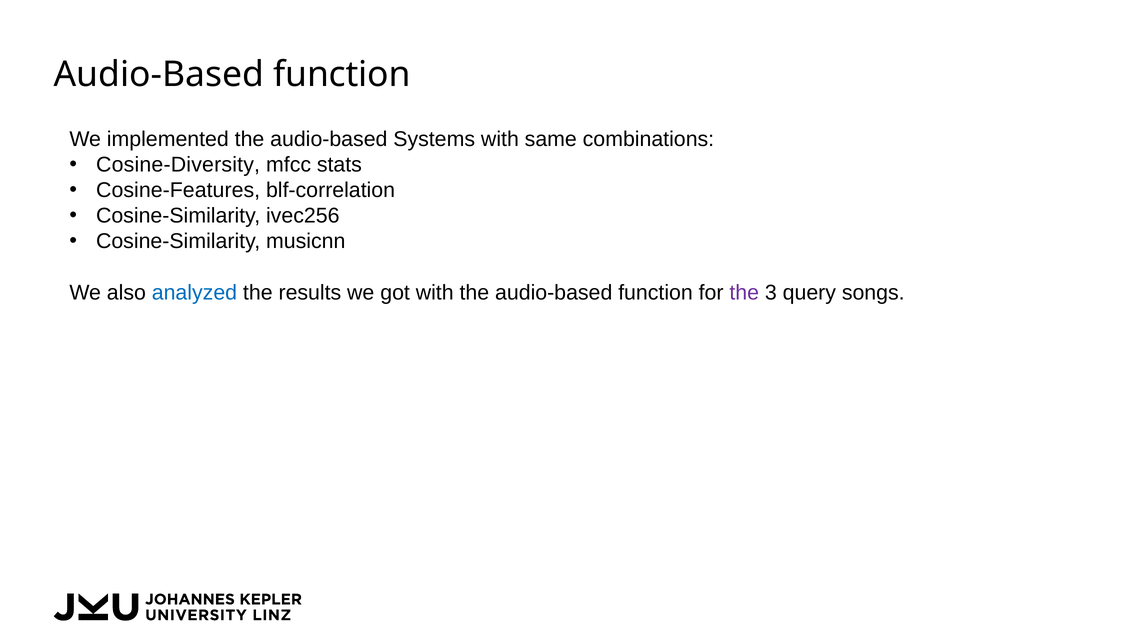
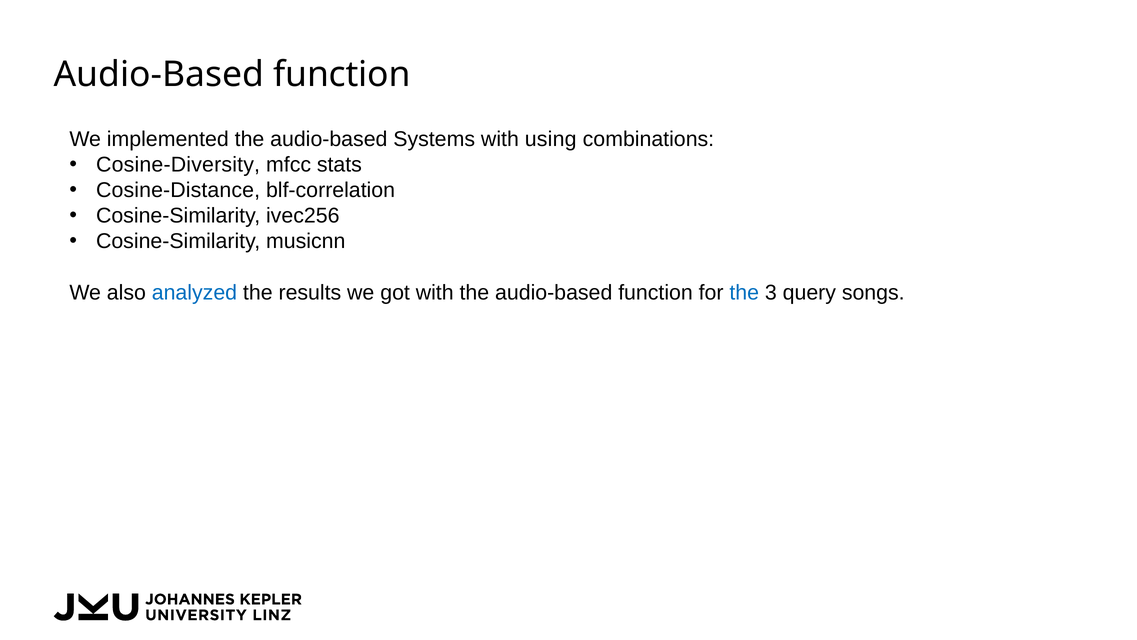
same: same -> using
Cosine-Features: Cosine-Features -> Cosine-Distance
the at (744, 292) colour: purple -> blue
